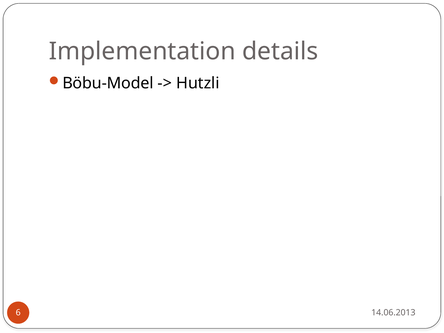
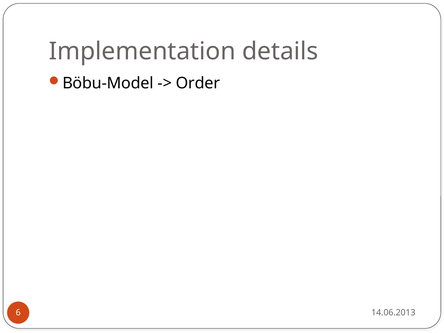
Hutzli: Hutzli -> Order
